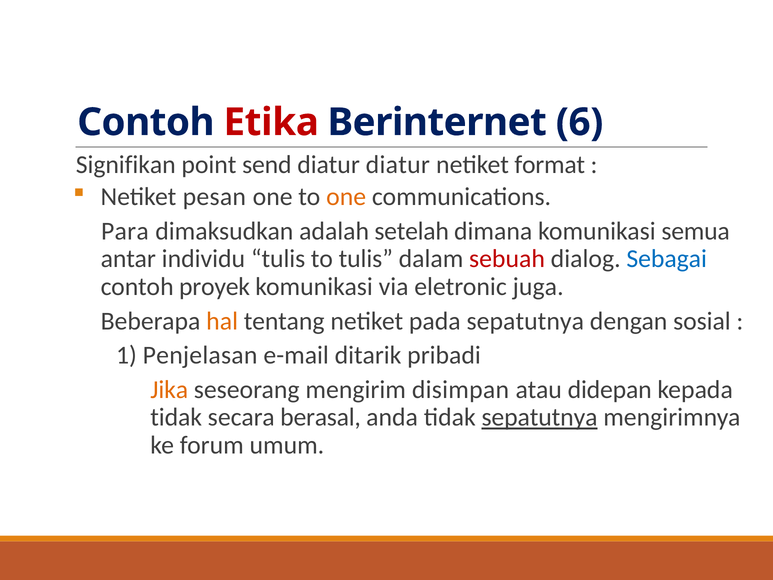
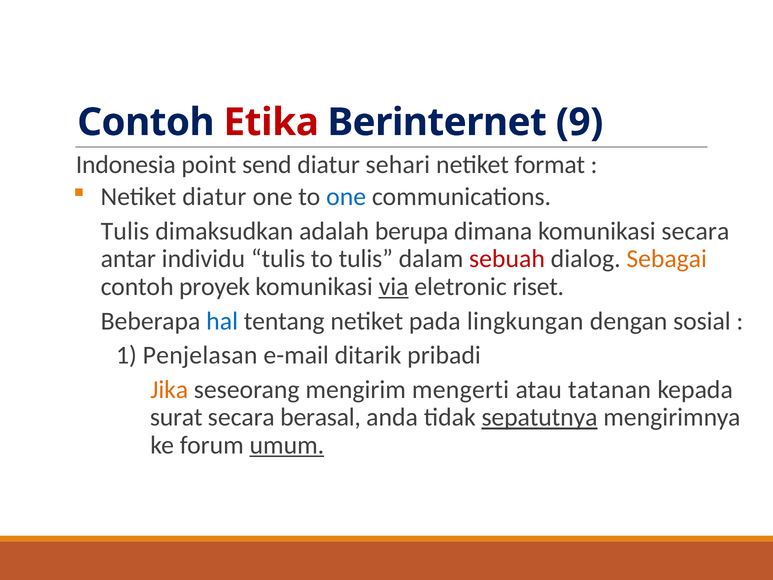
6: 6 -> 9
Signifikan: Signifikan -> Indonesia
diatur diatur: diatur -> sehari
Netiket pesan: pesan -> diatur
one at (346, 197) colour: orange -> blue
Para at (125, 231): Para -> Tulis
setelah: setelah -> berupa
komunikasi semua: semua -> secara
Sebagai colour: blue -> orange
via underline: none -> present
juga: juga -> riset
hal colour: orange -> blue
pada sepatutnya: sepatutnya -> lingkungan
disimpan: disimpan -> mengerti
didepan: didepan -> tatanan
tidak at (176, 417): tidak -> surat
umum underline: none -> present
